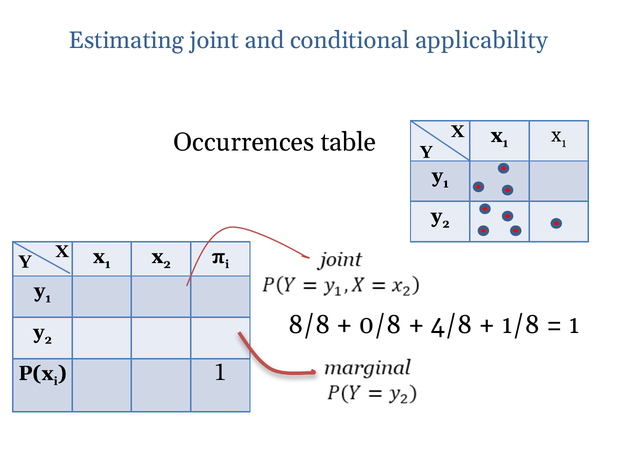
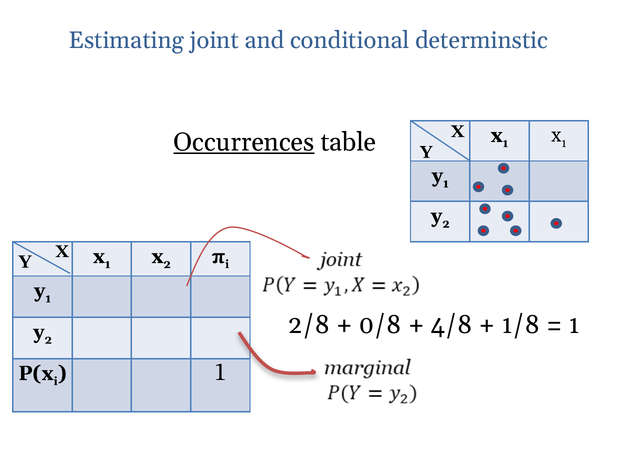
applicability: applicability -> determinstic
Occurrences underline: none -> present
8/8: 8/8 -> 2/8
